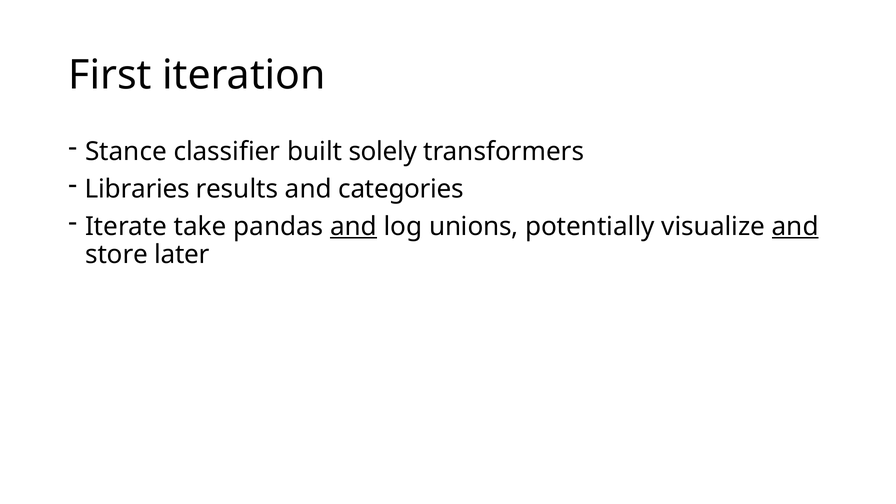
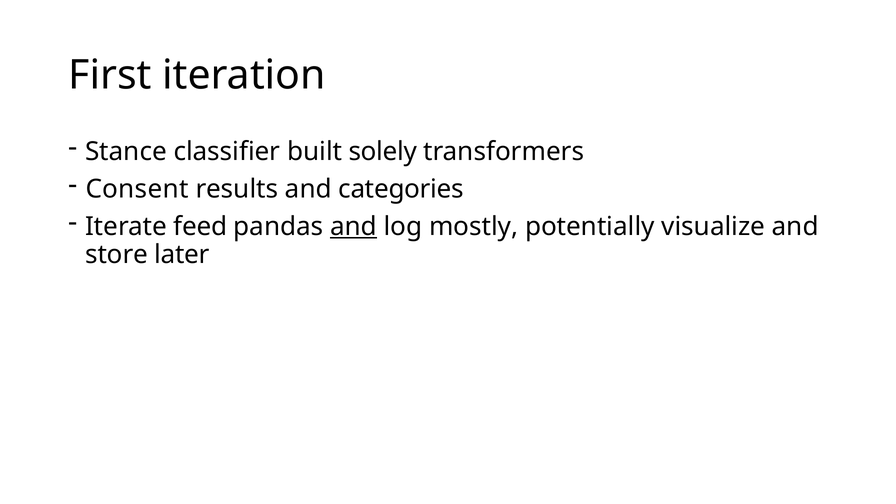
Libraries: Libraries -> Consent
take: take -> feed
unions: unions -> mostly
and at (795, 227) underline: present -> none
